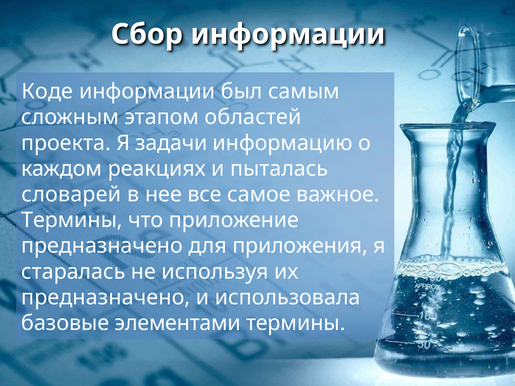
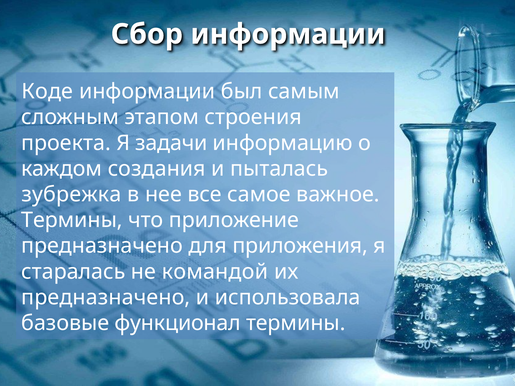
областей: областей -> строения
реакциях: реакциях -> создания
словарей: словарей -> зубрежка
используя: используя -> командой
элементами: элементами -> функционал
